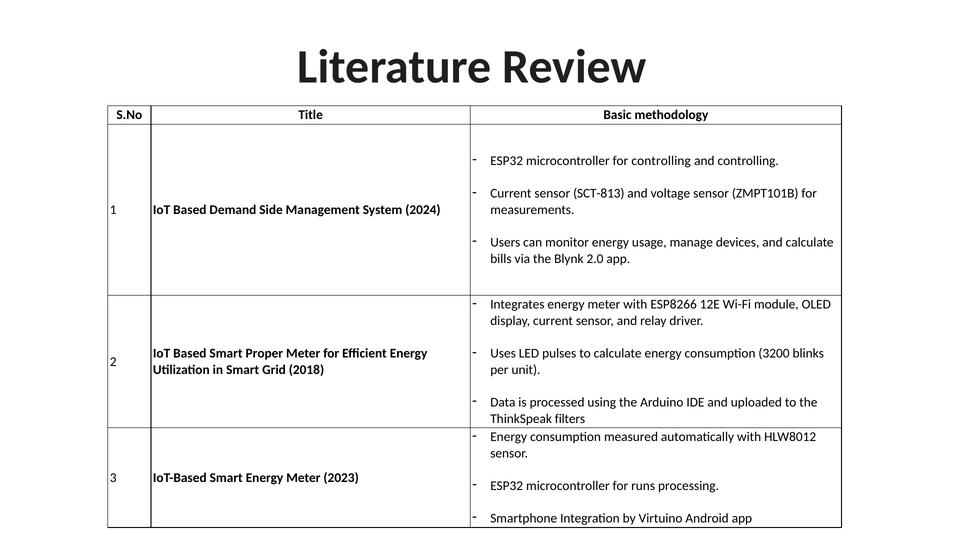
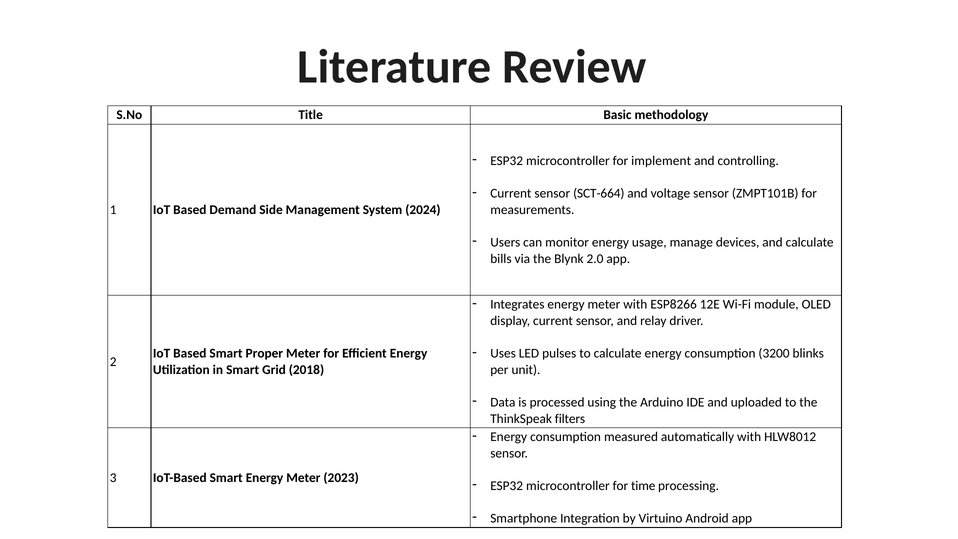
for controlling: controlling -> implement
SCT-813: SCT-813 -> SCT-664
runs: runs -> time
